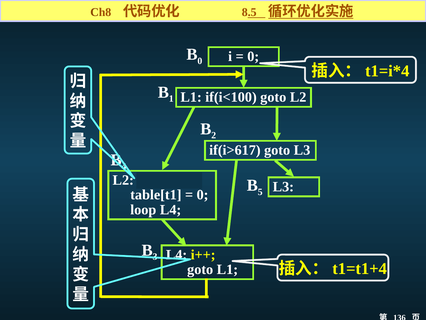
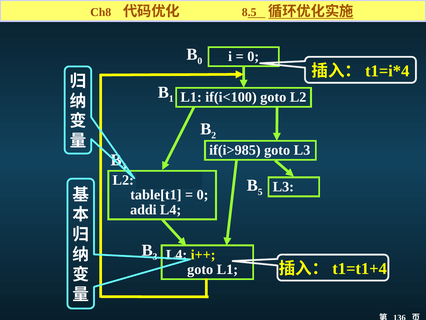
if(i>617: if(i>617 -> if(i>985
loop: loop -> addi
